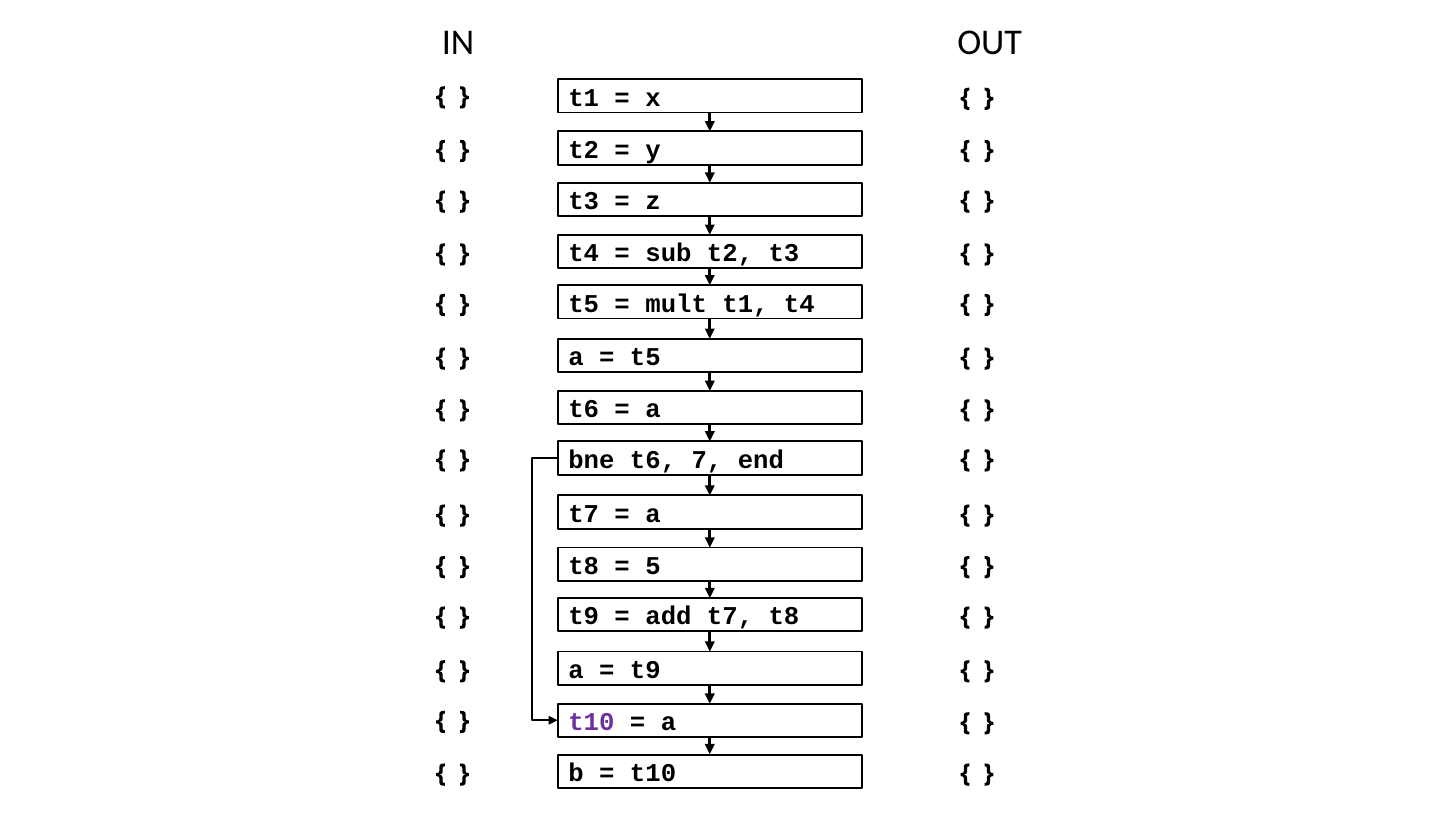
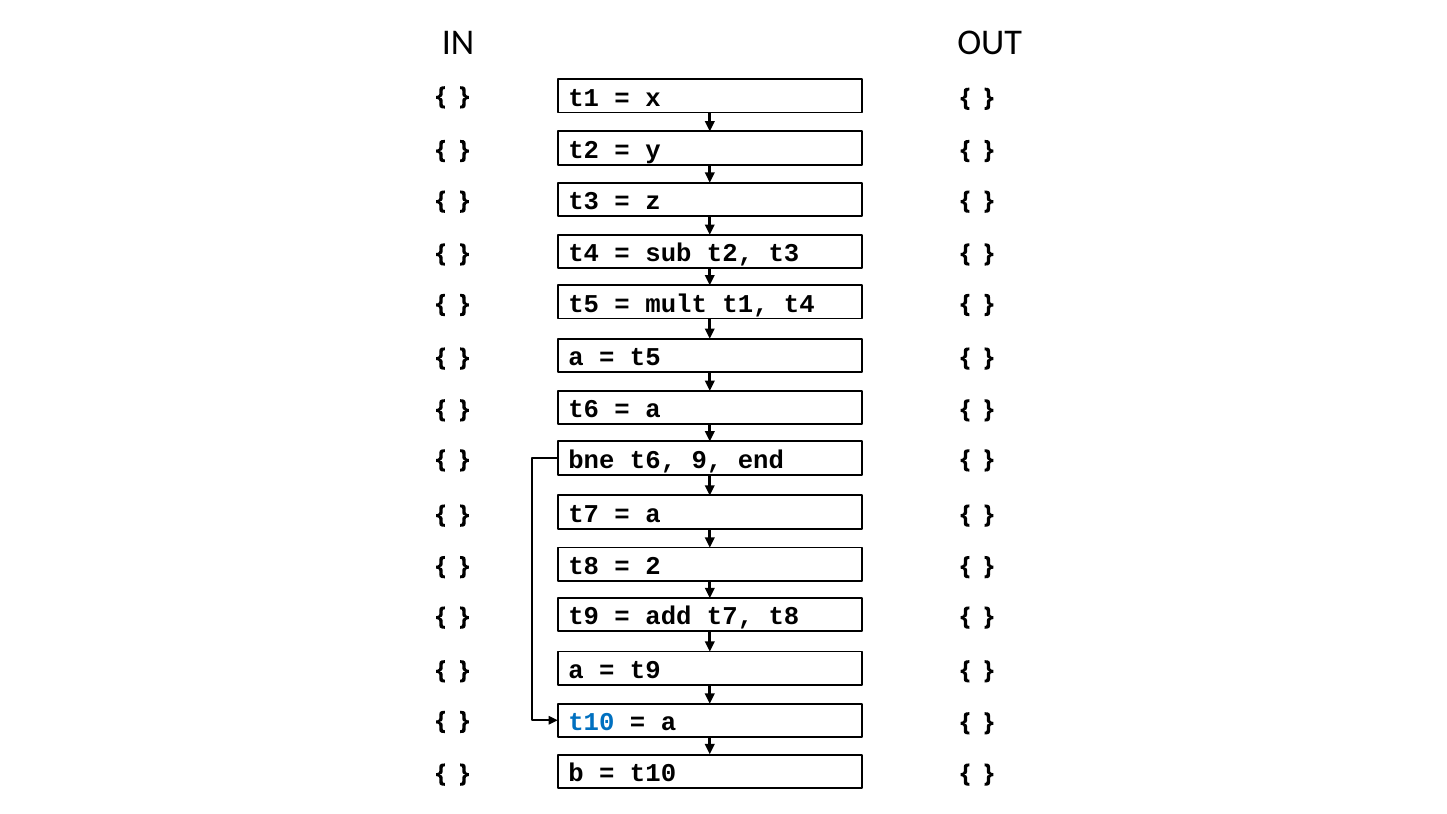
7: 7 -> 9
5: 5 -> 2
t10 at (591, 722) colour: purple -> blue
